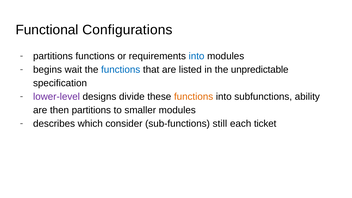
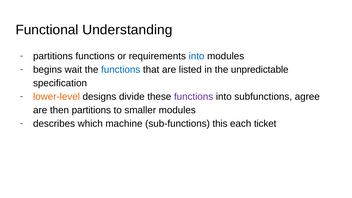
Configurations: Configurations -> Understanding
lower-level colour: purple -> orange
functions at (194, 97) colour: orange -> purple
ability: ability -> agree
consider: consider -> machine
still: still -> this
